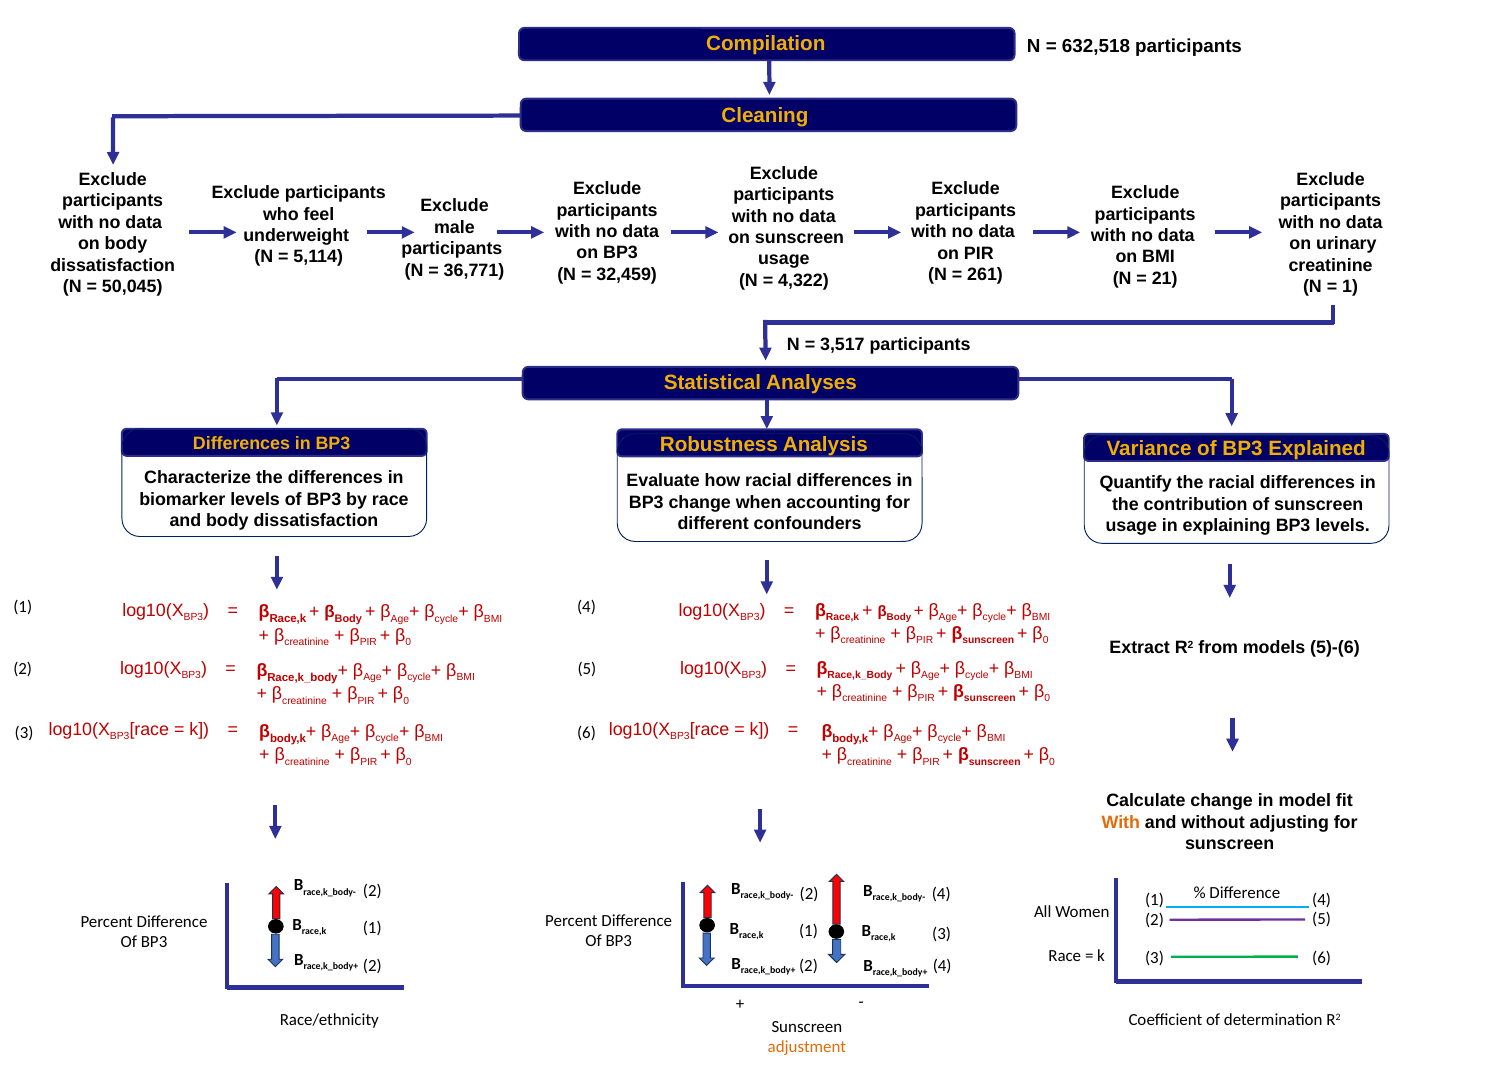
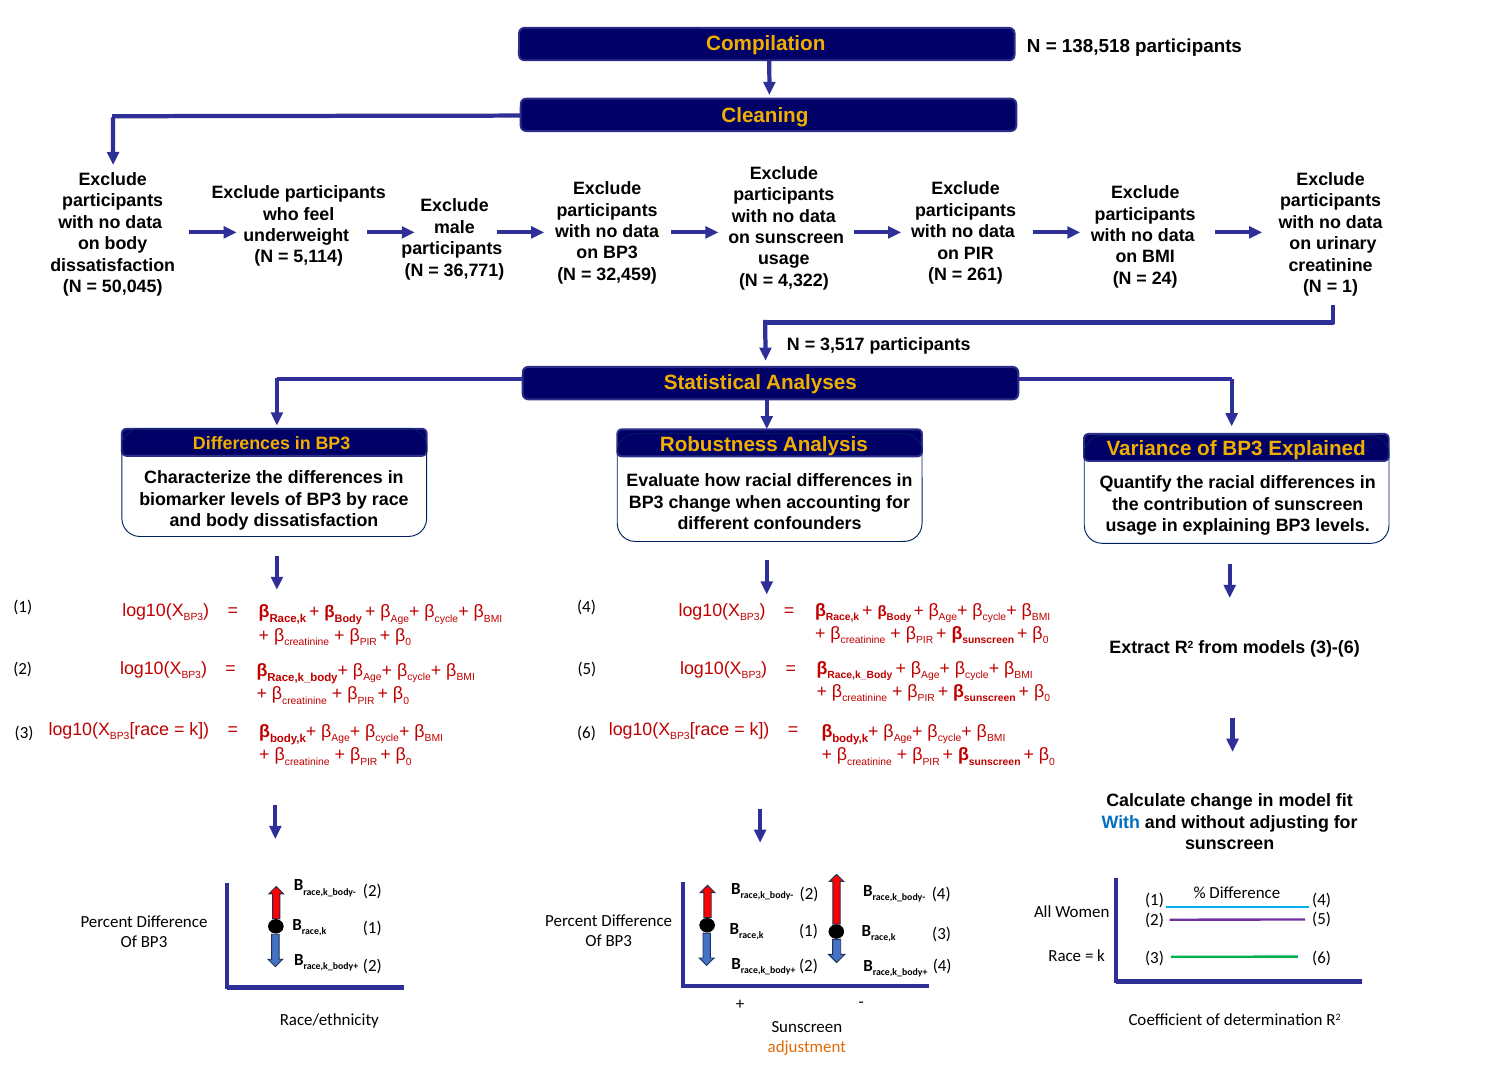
632,518: 632,518 -> 138,518
21: 21 -> 24
5)-(6: 5)-(6 -> 3)-(6
With at (1121, 822) colour: orange -> blue
